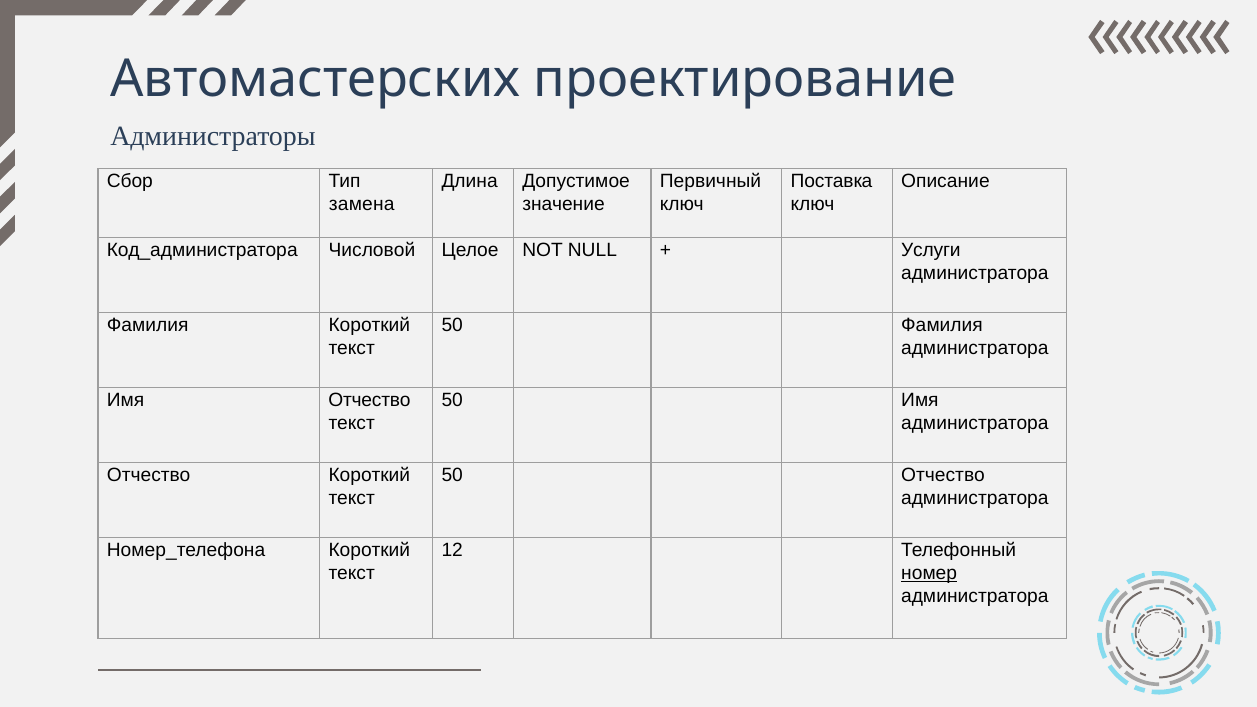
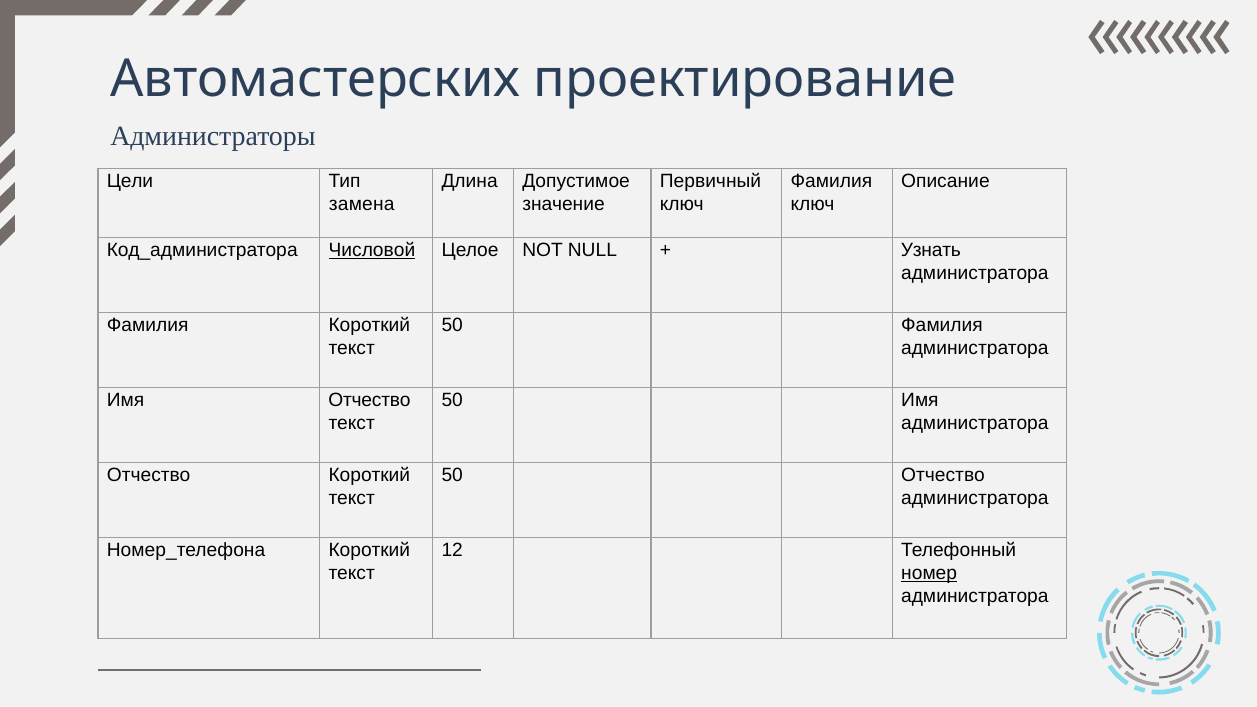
Сбор: Сбор -> Цели
Поставка at (832, 181): Поставка -> Фамилия
Числовой underline: none -> present
Услуги: Услуги -> Узнать
